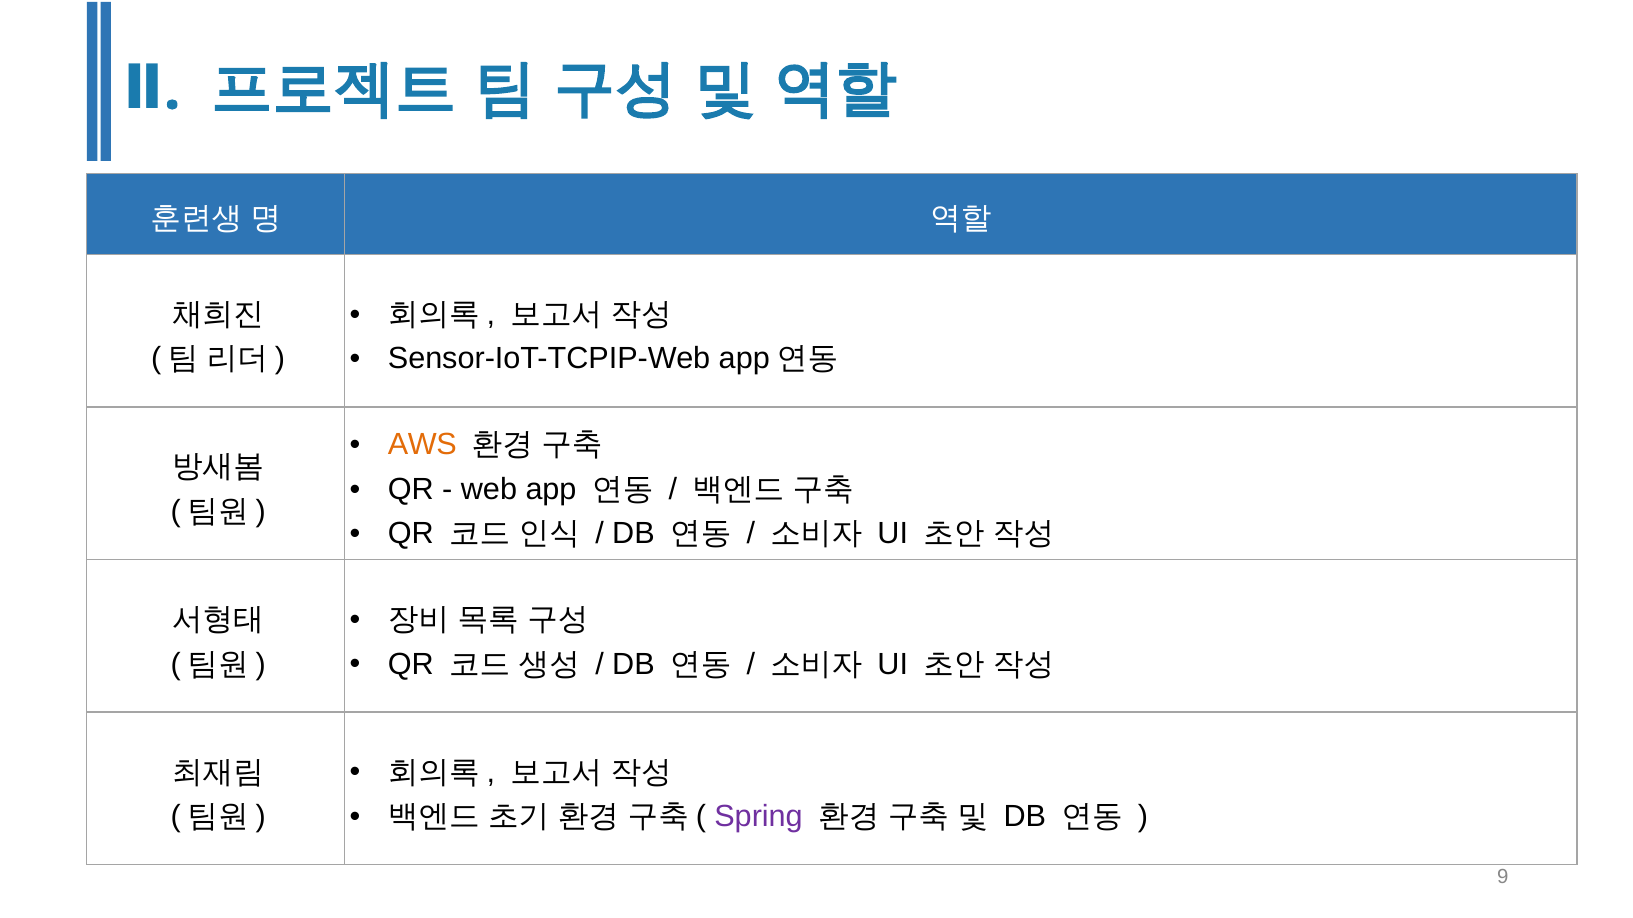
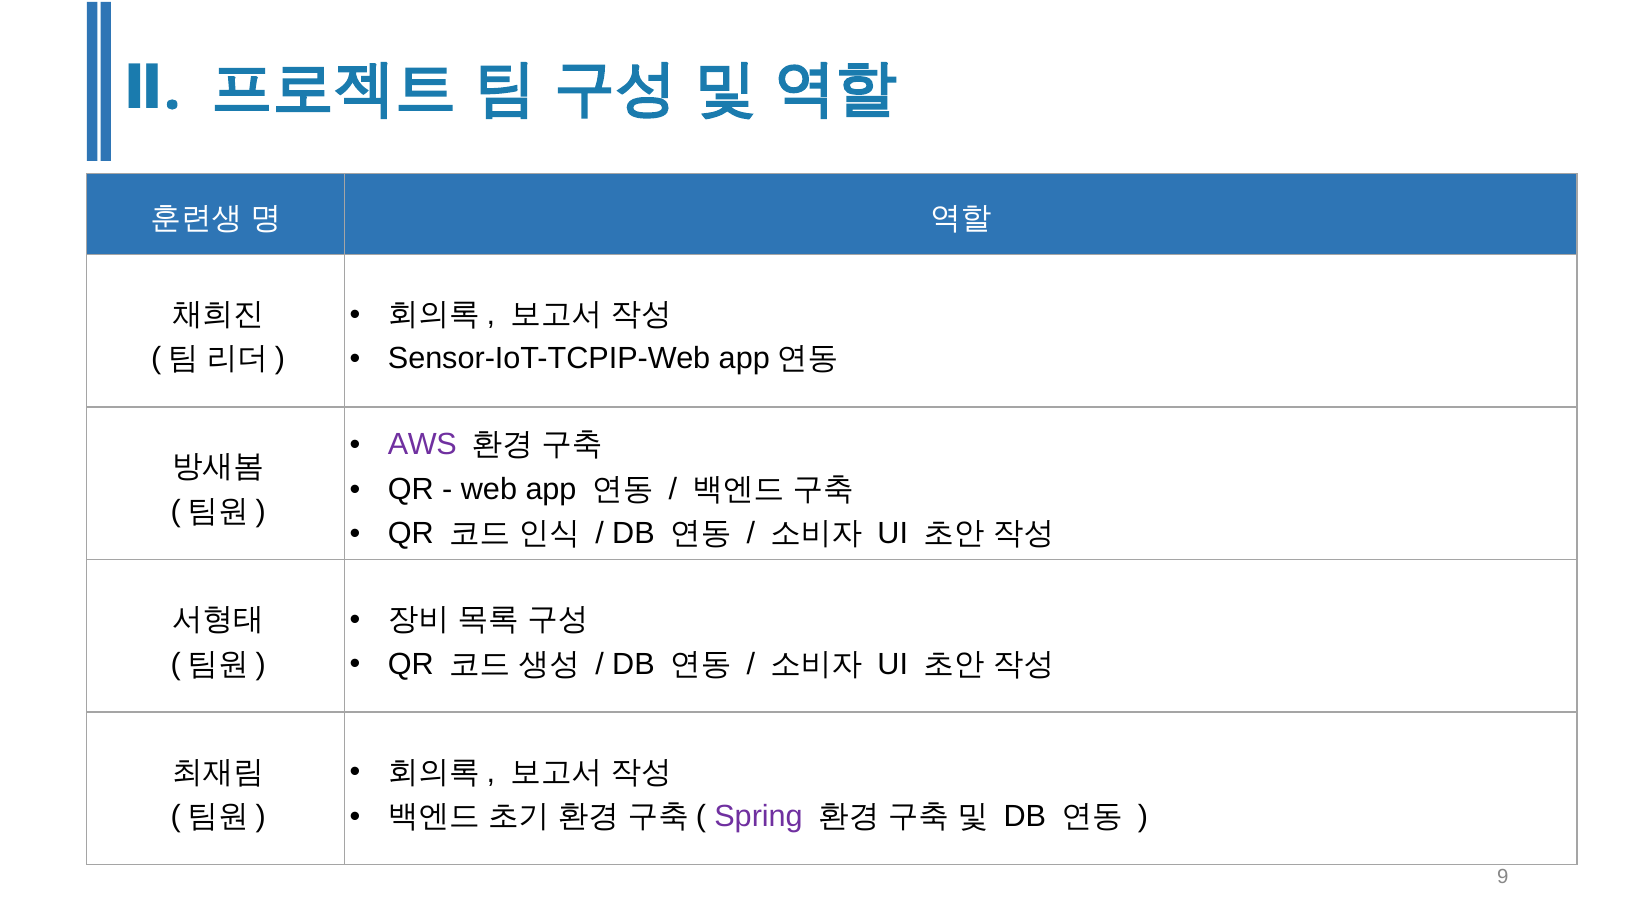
AWS colour: orange -> purple
